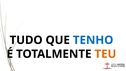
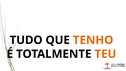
TENHO colour: blue -> orange
